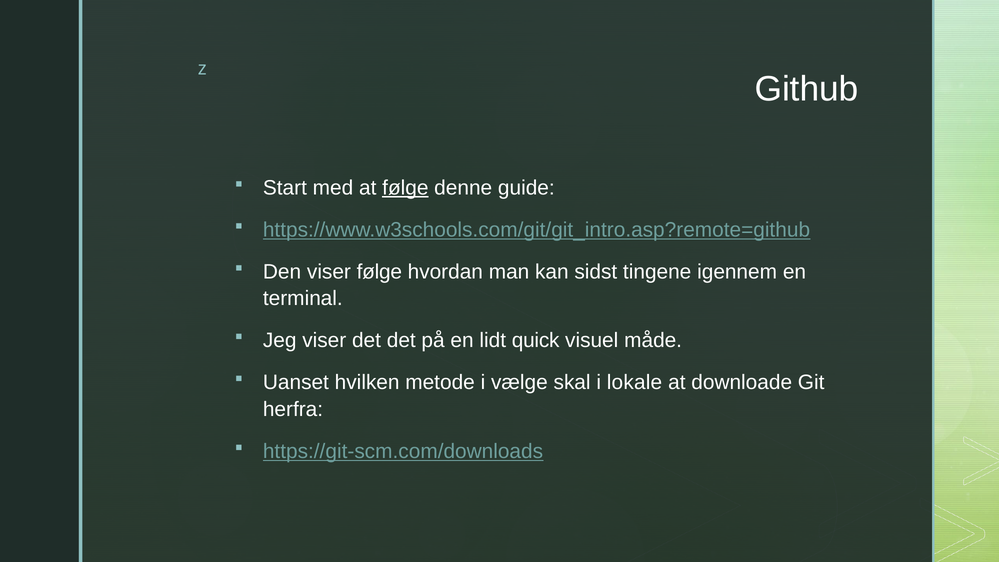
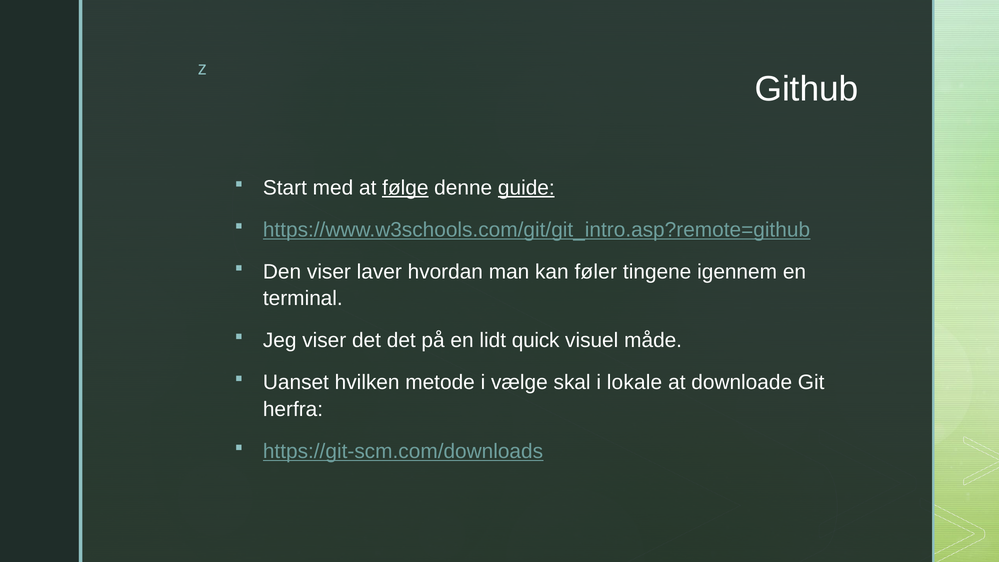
guide underline: none -> present
viser følge: følge -> laver
sidst: sidst -> føler
